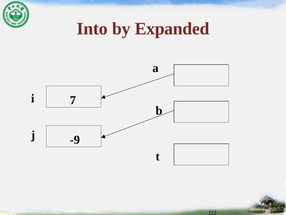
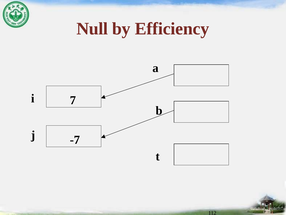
Into: Into -> Null
Expanded: Expanded -> Efficiency
-9: -9 -> -7
